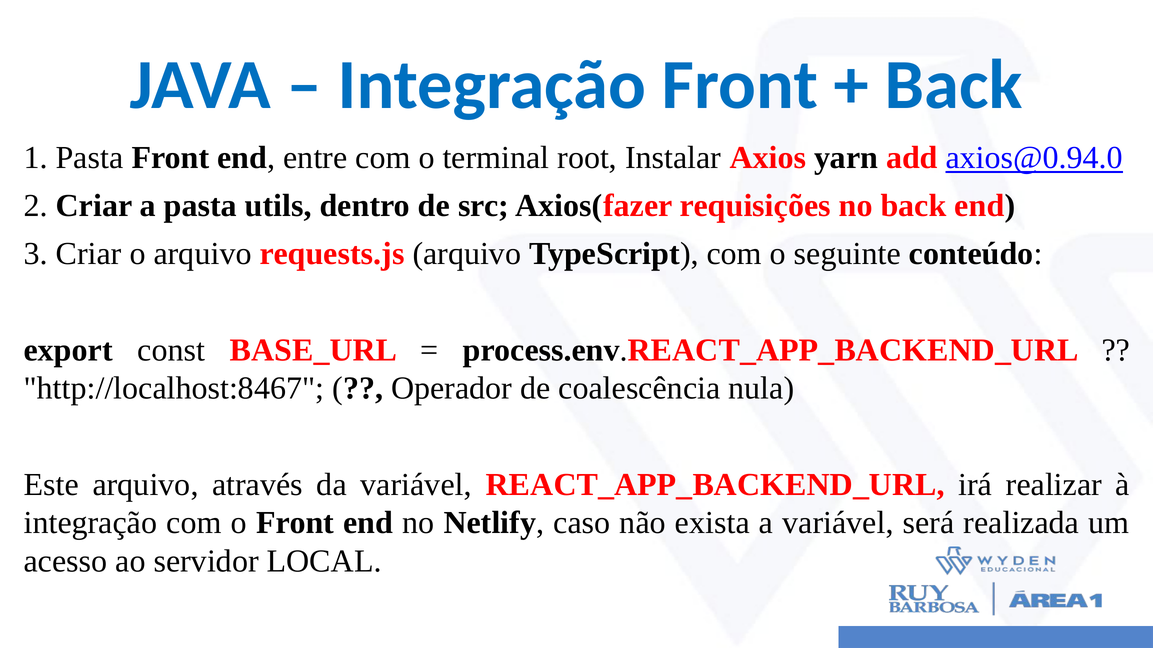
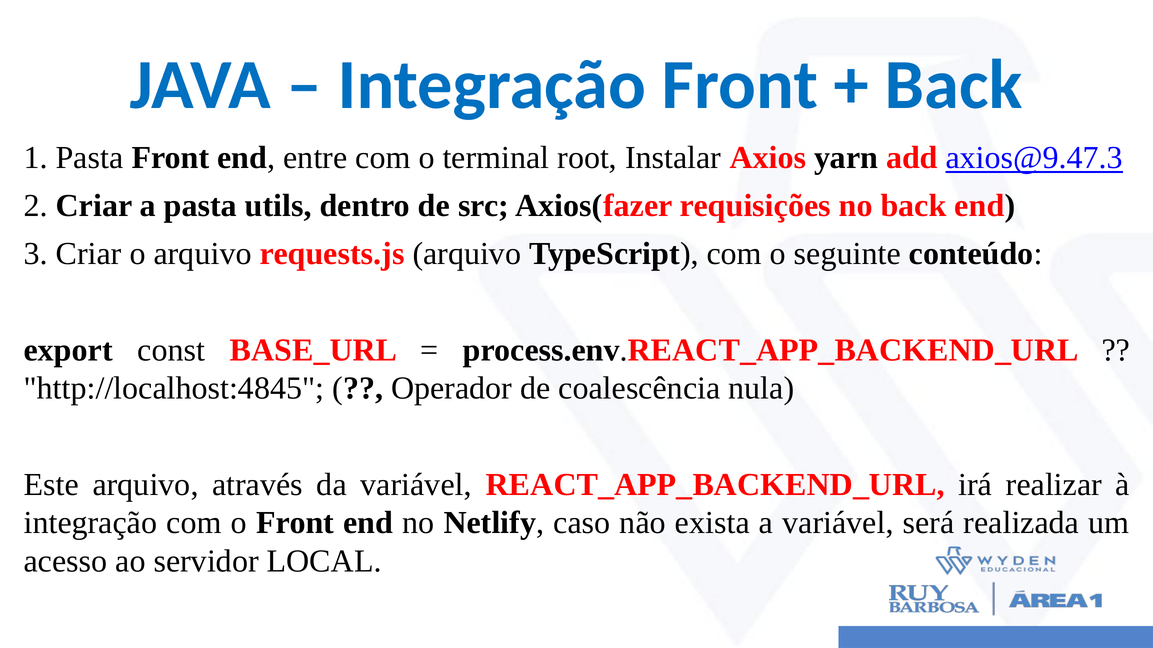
axios@0.94.0: axios@0.94.0 -> axios@9.47.3
http://localhost:8467: http://localhost:8467 -> http://localhost:4845
